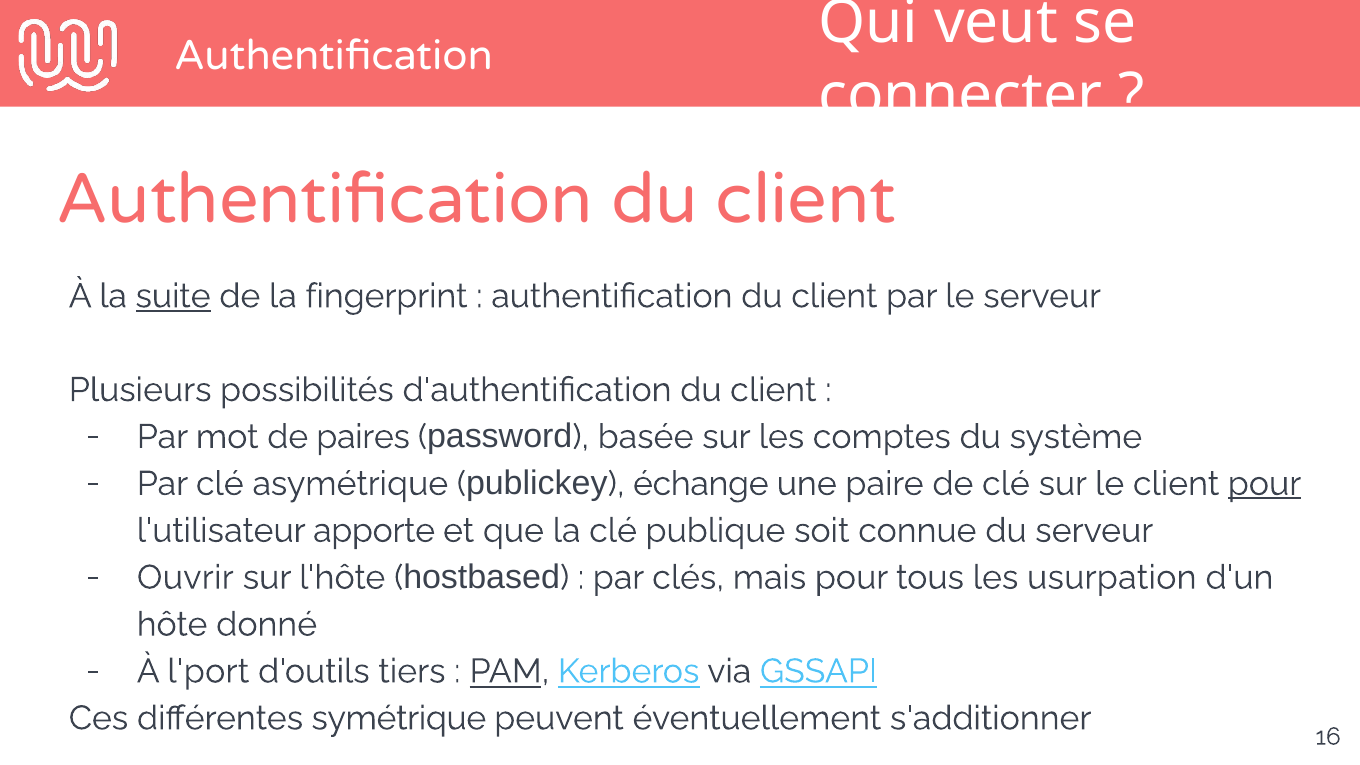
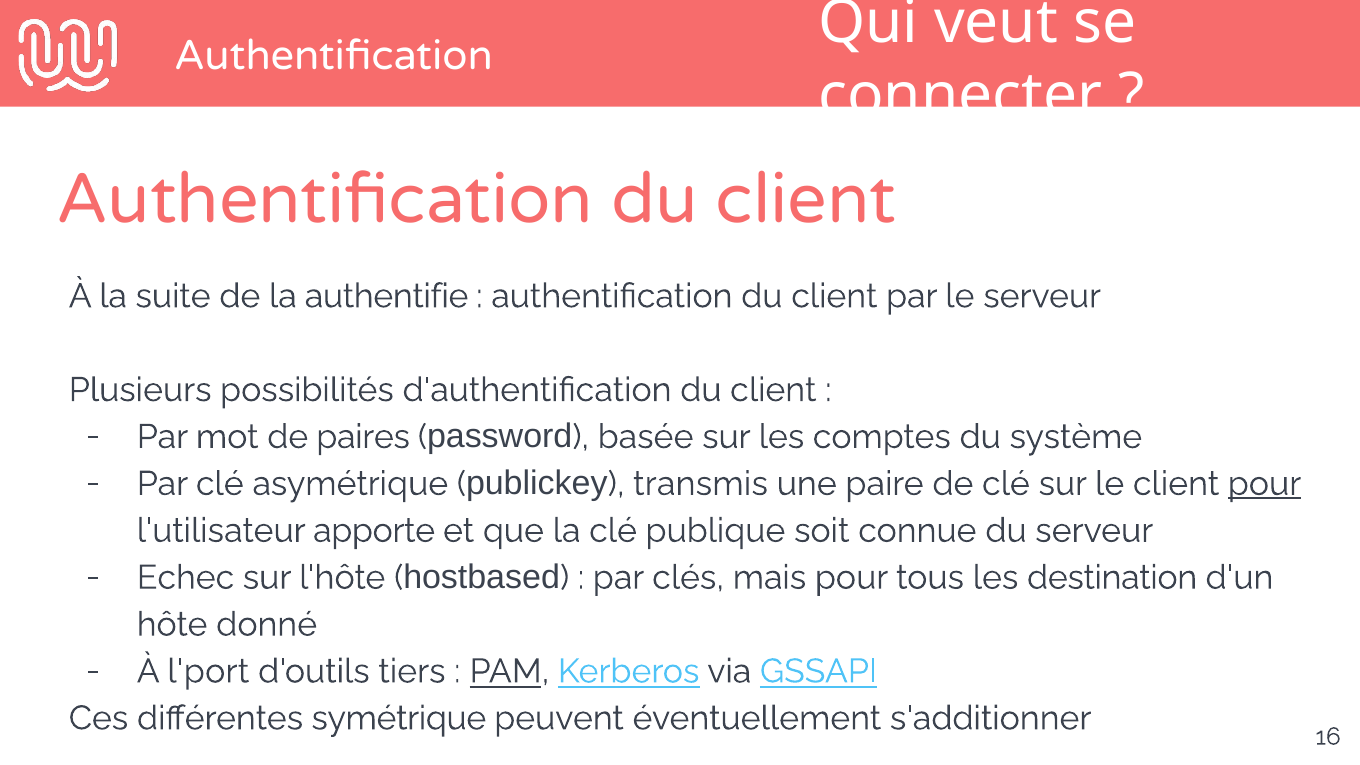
suite underline: present -> none
fingerprint: fingerprint -> authentifie
échange: échange -> transmis
Ouvrir: Ouvrir -> Echec
usurpation: usurpation -> destination
